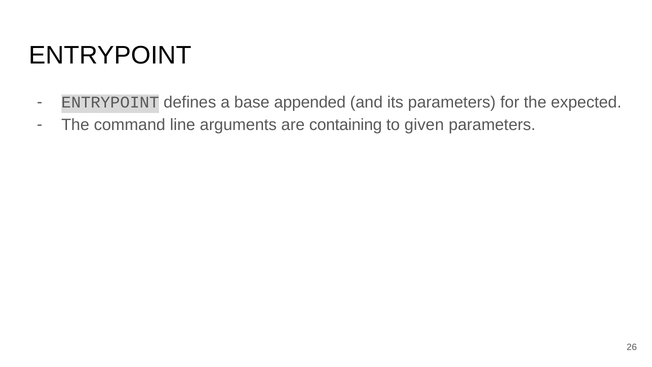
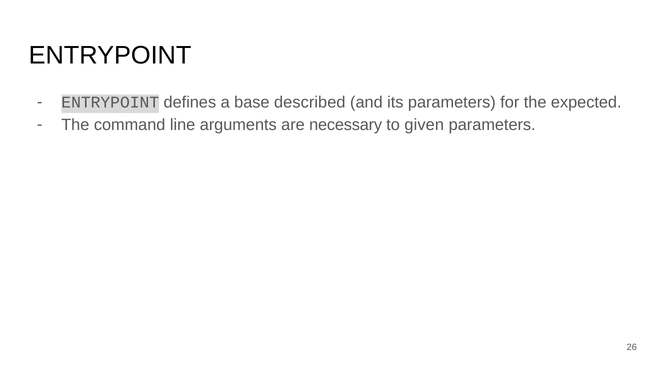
appended: appended -> described
containing: containing -> necessary
